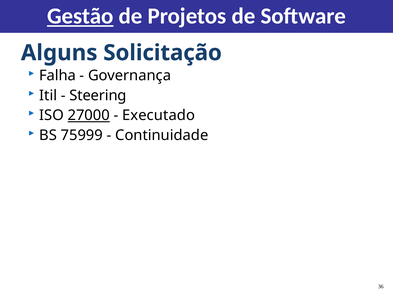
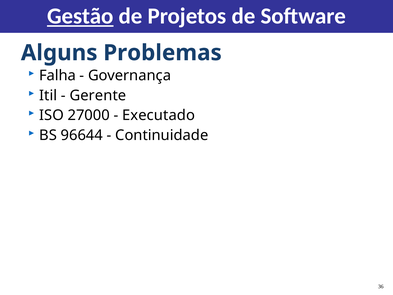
Solicitação: Solicitação -> Problemas
Steering: Steering -> Gerente
27000 underline: present -> none
75999: 75999 -> 96644
